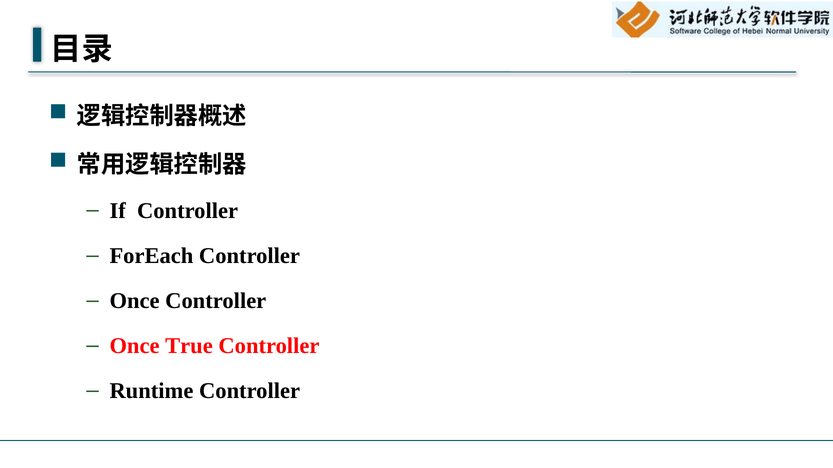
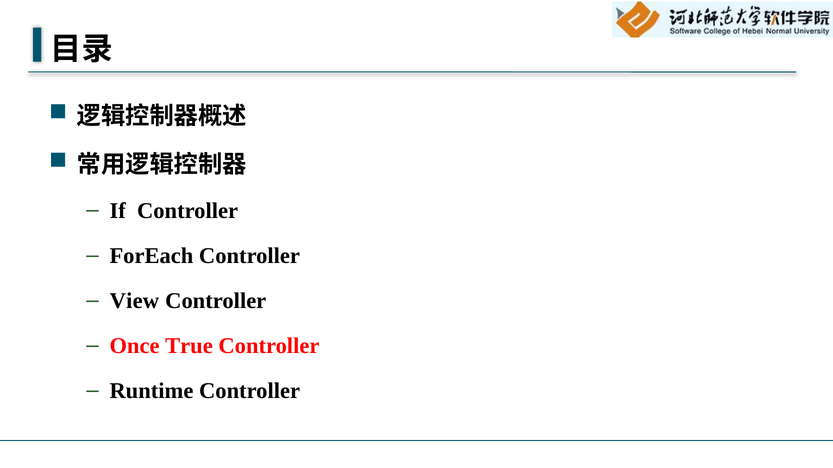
Once at (135, 301): Once -> View
